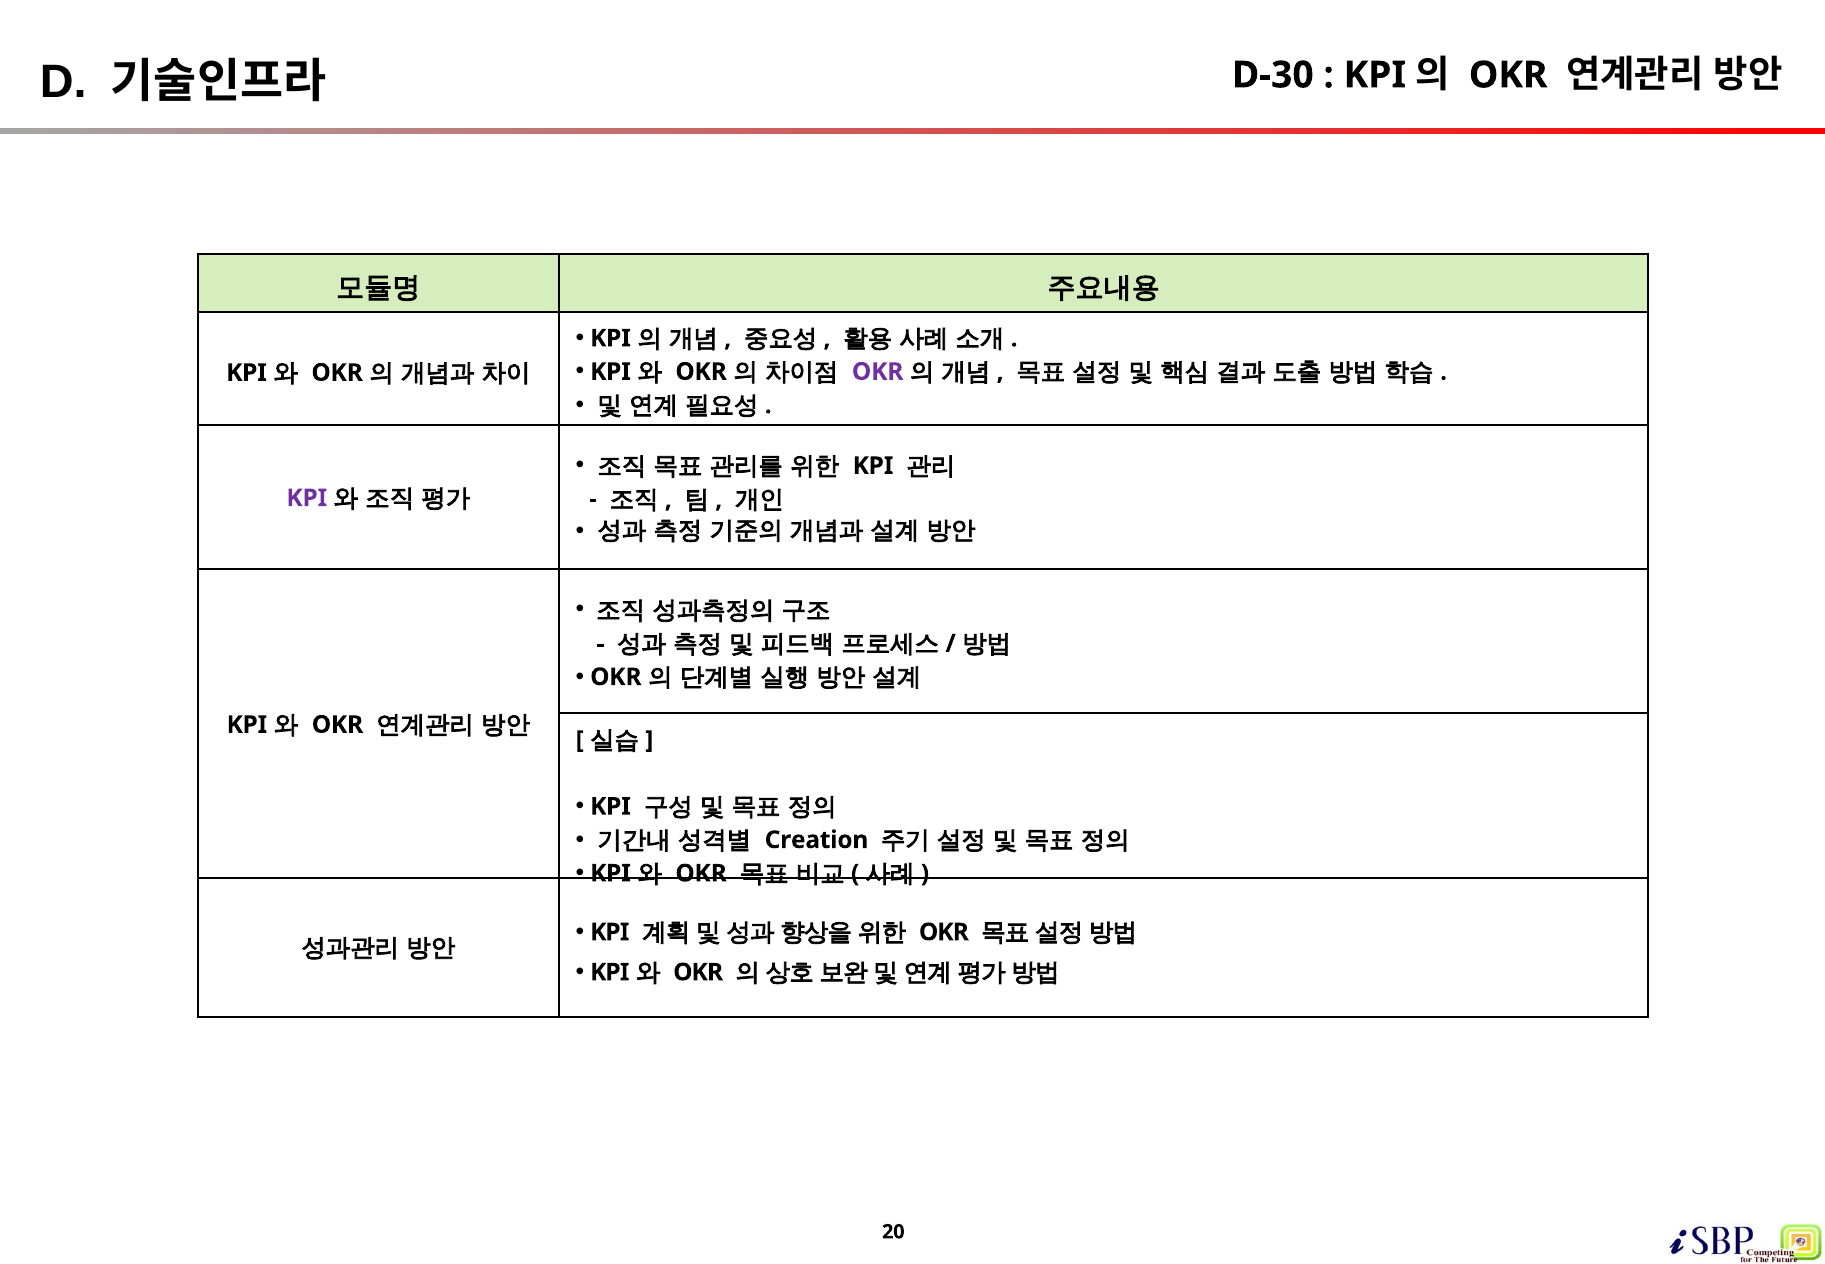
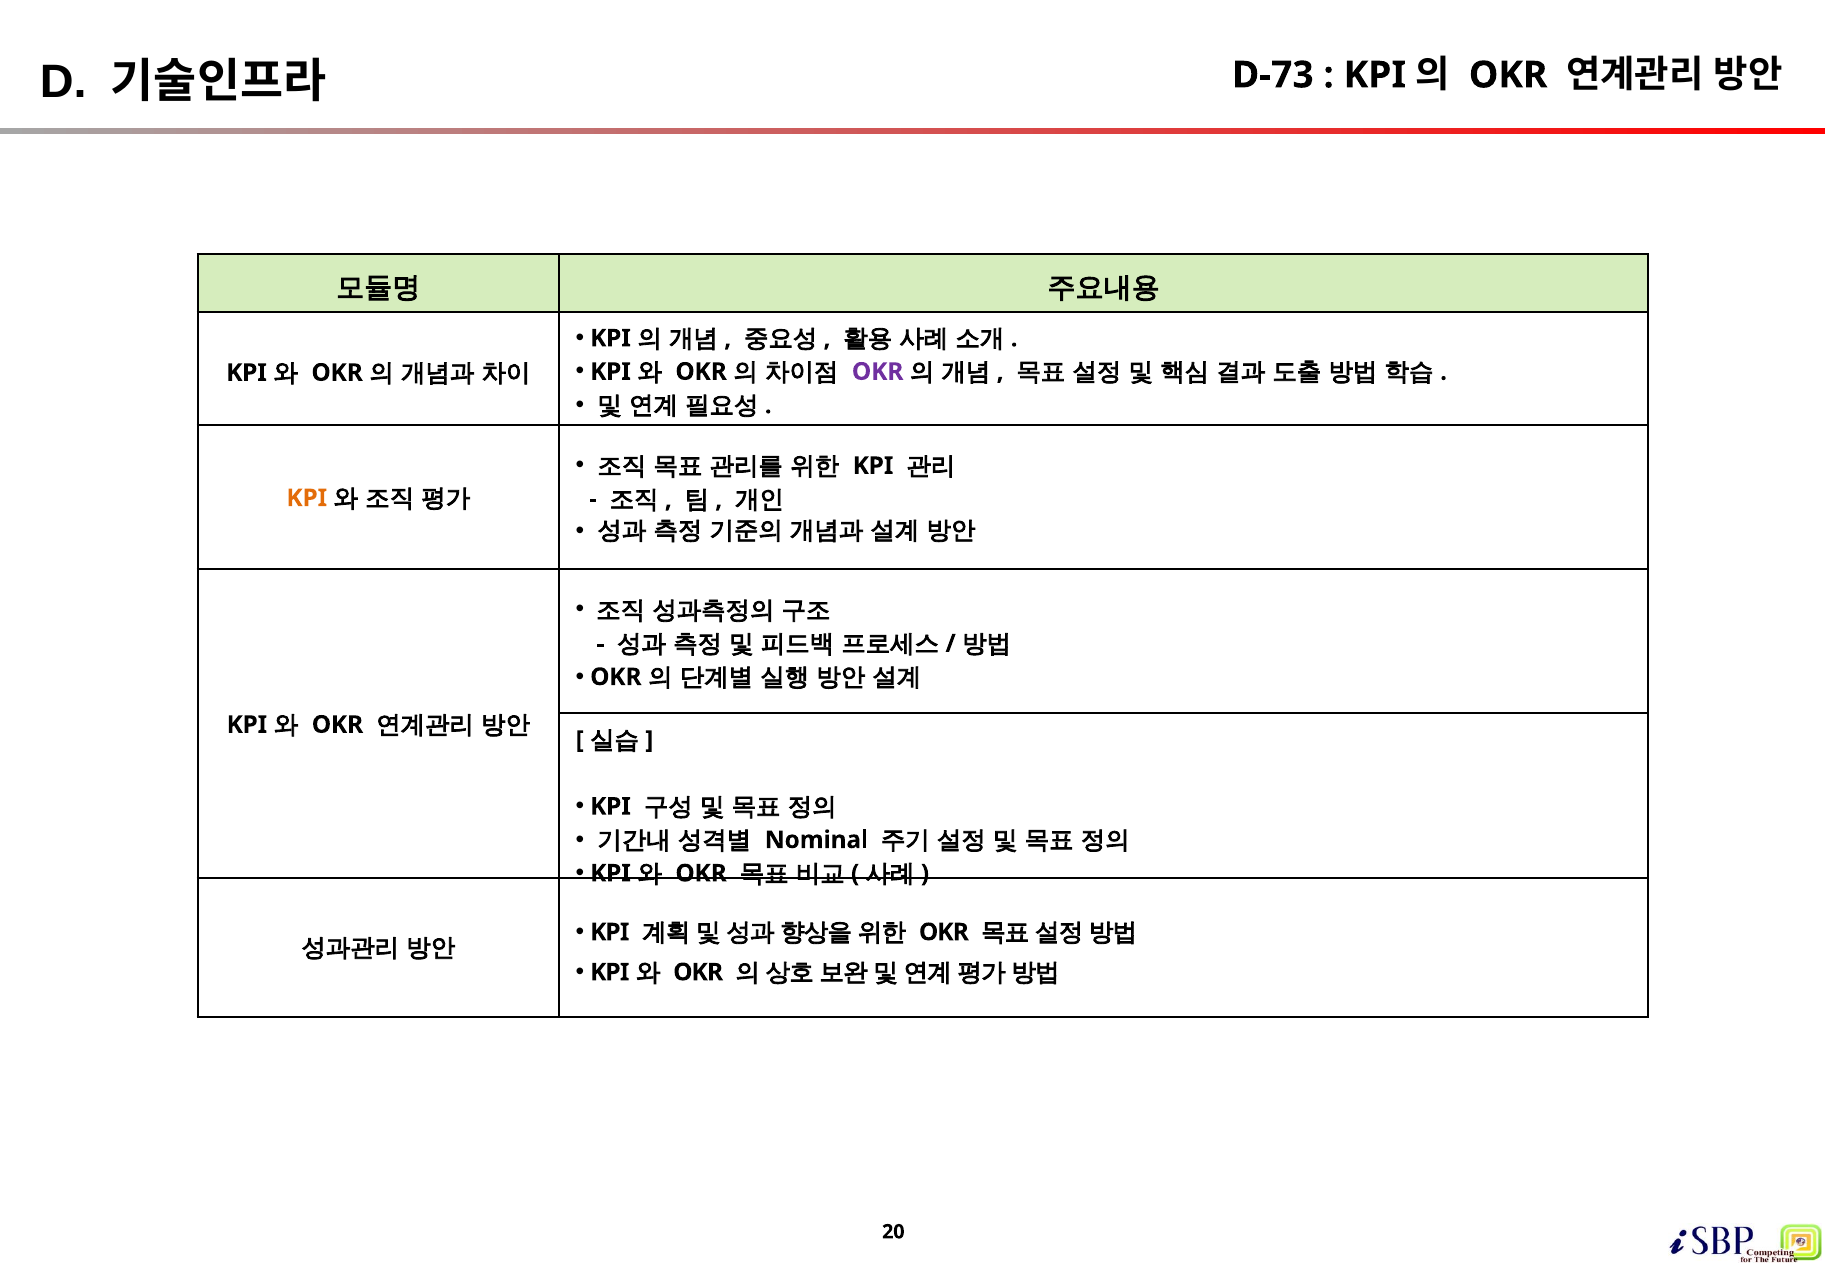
D-30: D-30 -> D-73
KPI at (307, 498) colour: purple -> orange
Creation: Creation -> Nominal
